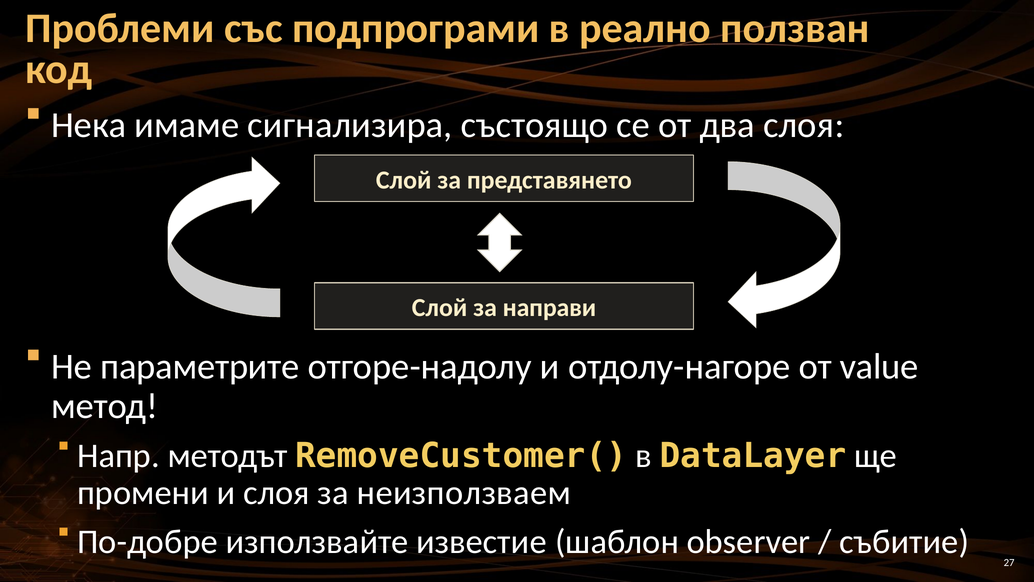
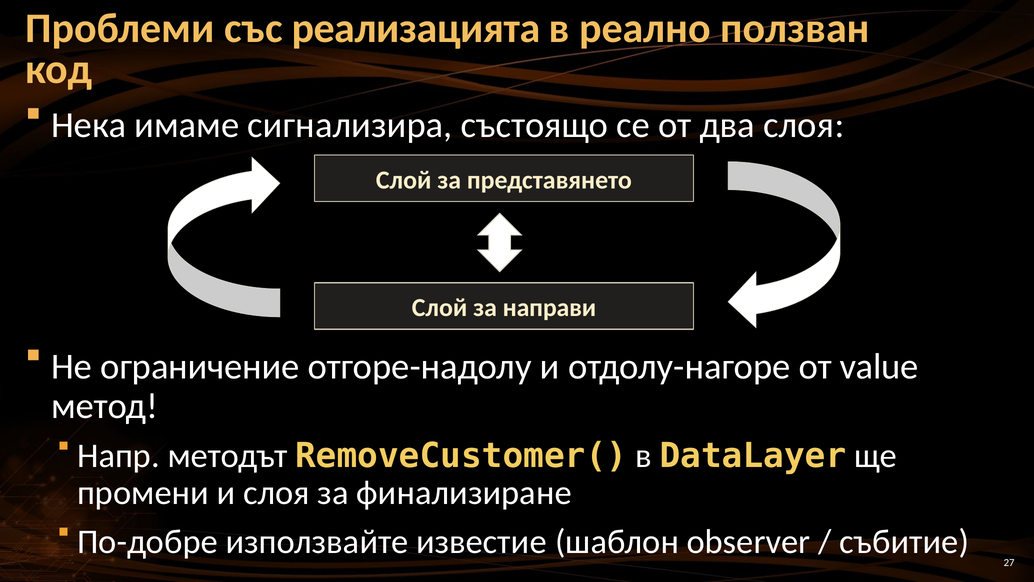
подпрограми: подпрограми -> реализацията
параметрите: параметрите -> ограничение
неизползваем: неизползваем -> финализиране
